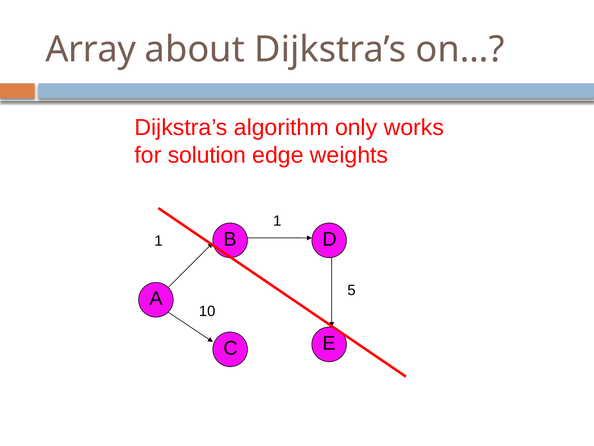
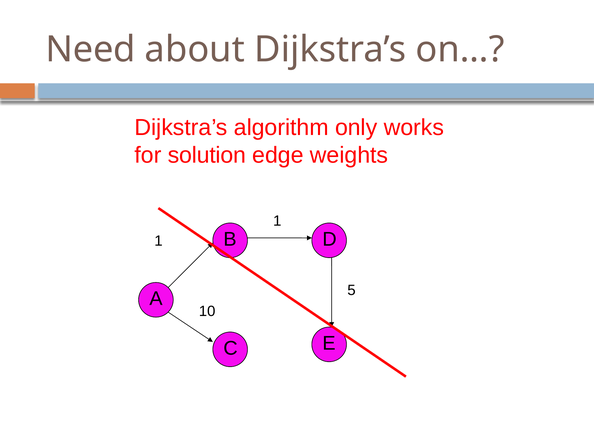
Array: Array -> Need
